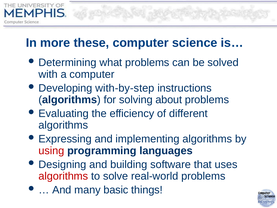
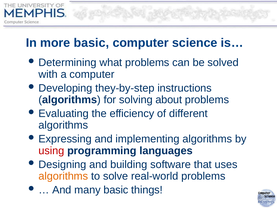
more these: these -> basic
with-by-step: with-by-step -> they-by-step
algorithms at (63, 176) colour: red -> orange
